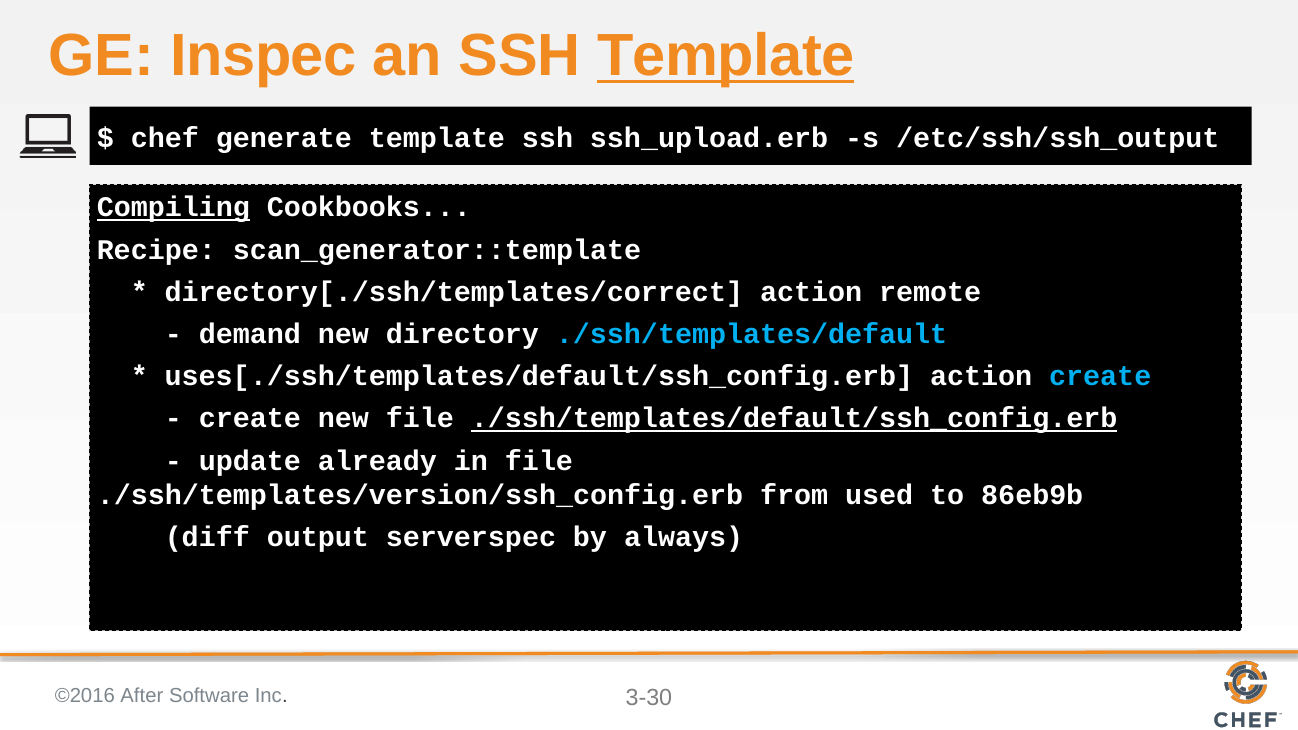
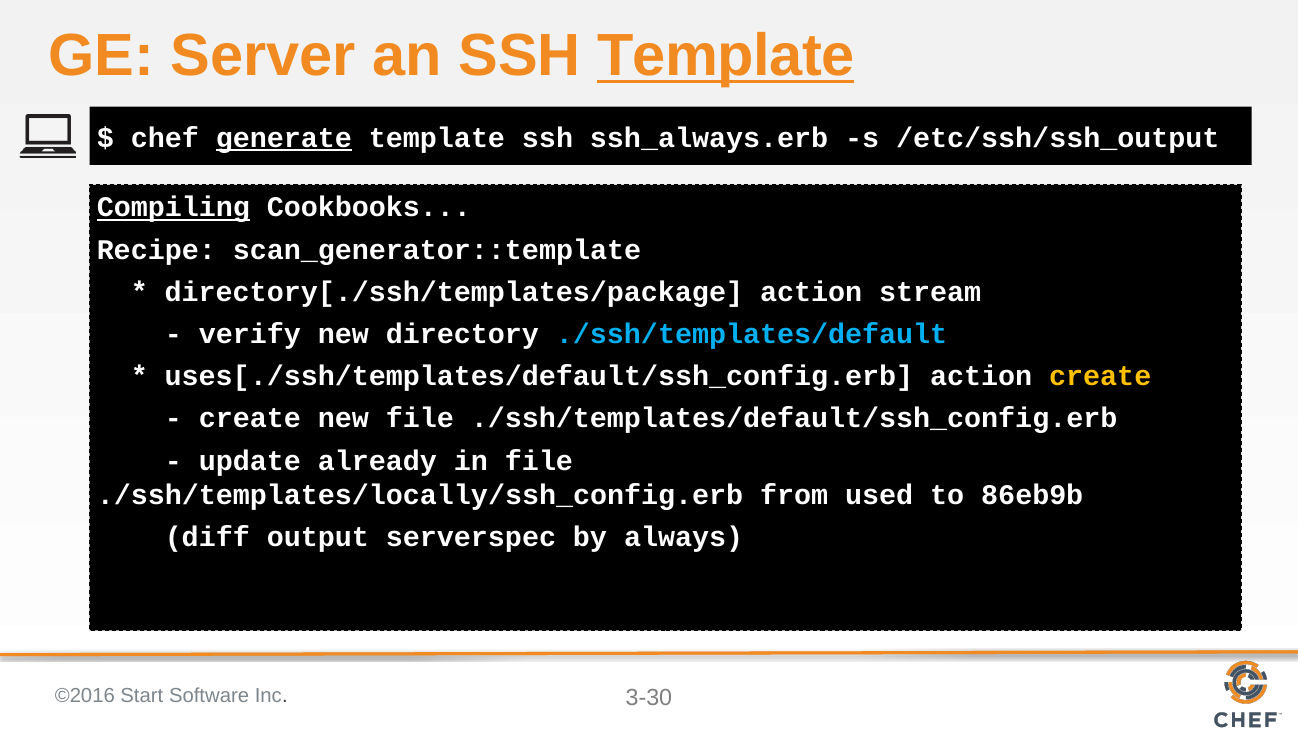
Inspec: Inspec -> Server
generate underline: none -> present
ssh_upload.erb: ssh_upload.erb -> ssh_always.erb
directory[./ssh/templates/correct: directory[./ssh/templates/correct -> directory[./ssh/templates/package
remote: remote -> stream
demand: demand -> verify
create at (1100, 376) colour: light blue -> yellow
./ssh/templates/default/ssh_config.erb underline: present -> none
./ssh/templates/version/ssh_config.erb: ./ssh/templates/version/ssh_config.erb -> ./ssh/templates/locally/ssh_config.erb
After: After -> Start
